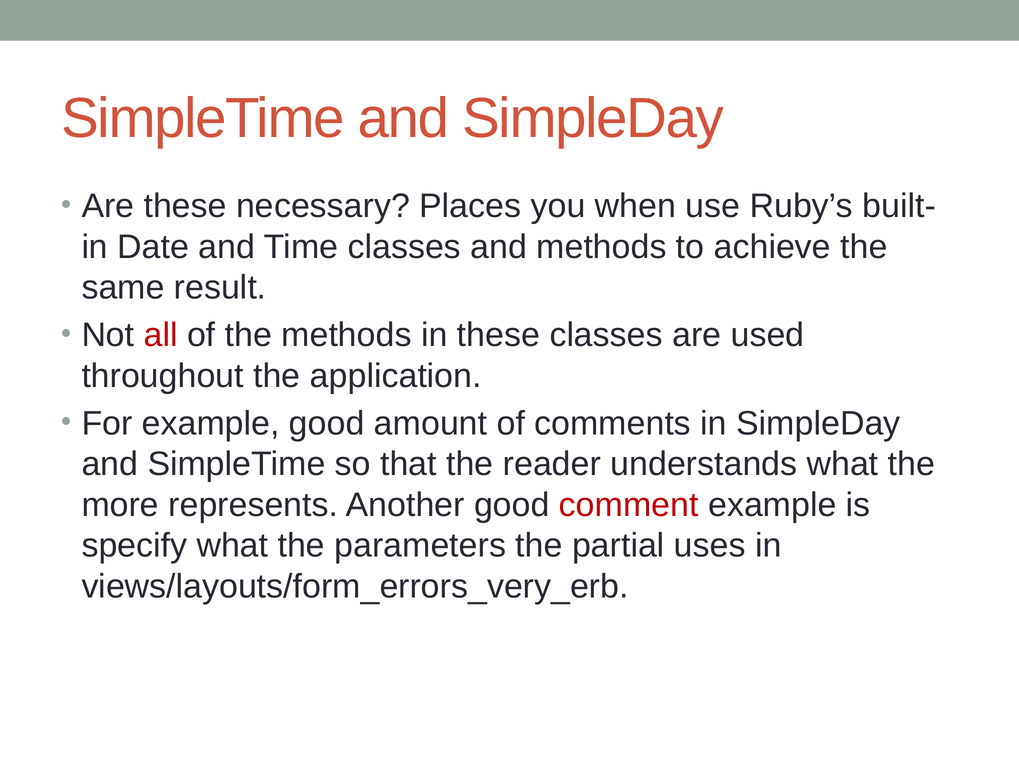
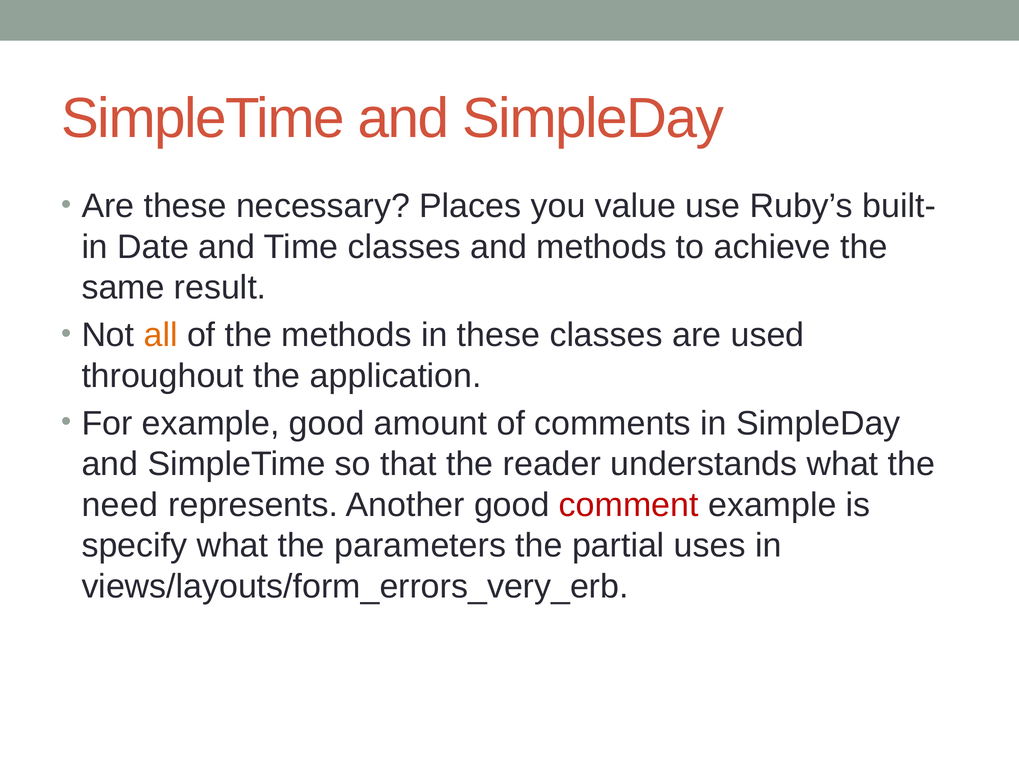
when: when -> value
all colour: red -> orange
more: more -> need
